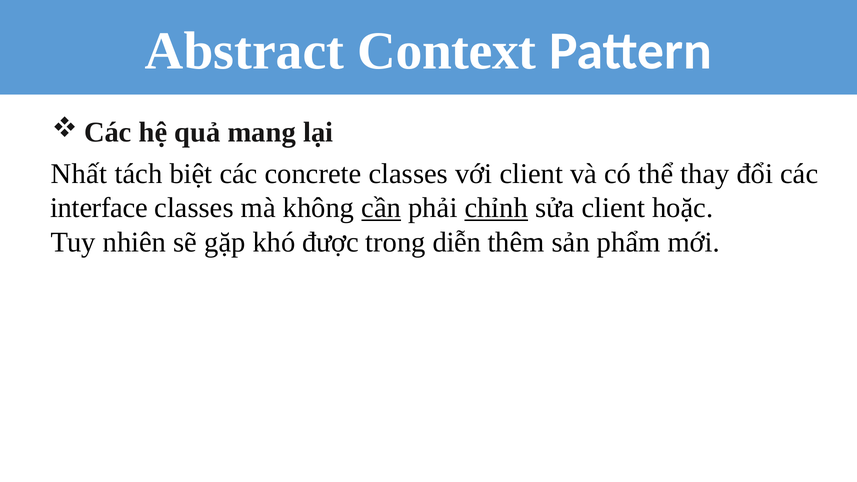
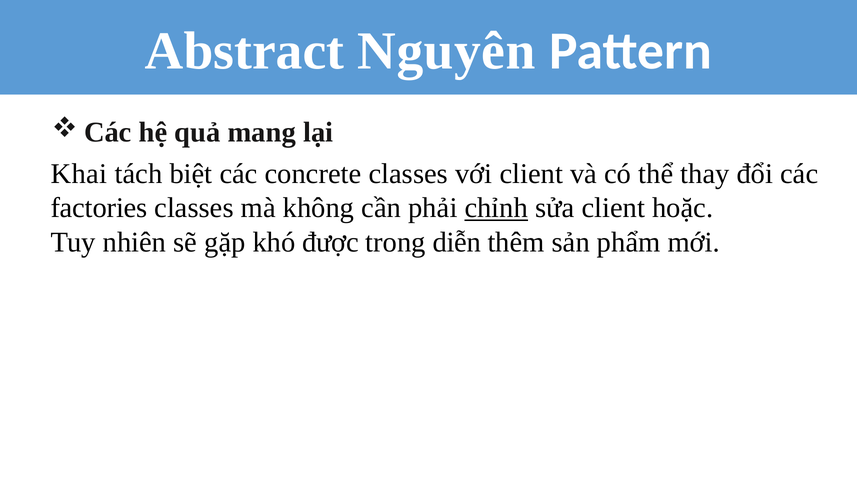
Context: Context -> Nguyên
Nhất: Nhất -> Khai
interface: interface -> factories
cần underline: present -> none
